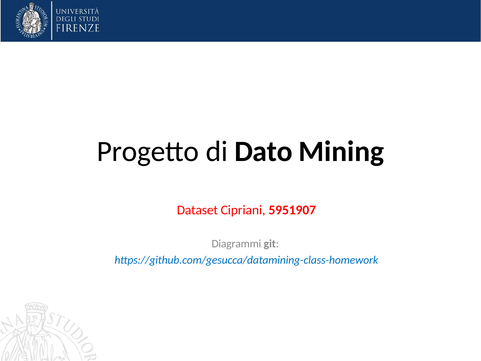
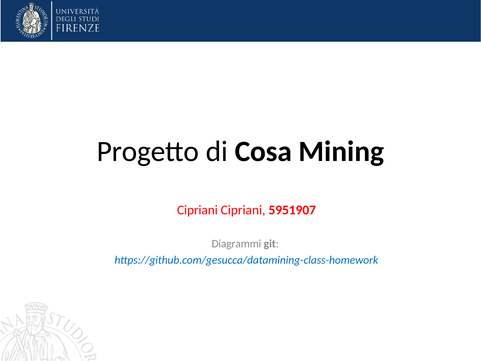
Dato: Dato -> Cosa
Dataset at (197, 210): Dataset -> Cipriani
